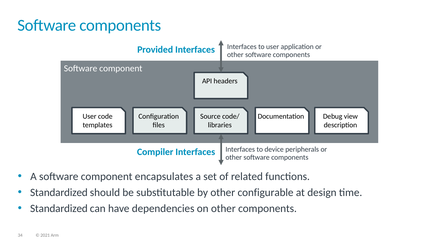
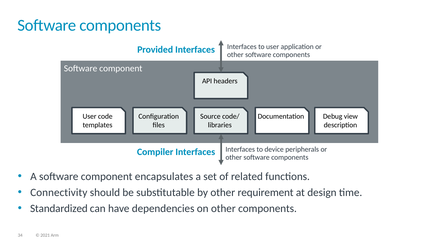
Standardized at (59, 192): Standardized -> Connectivity
configurable: configurable -> requirement
